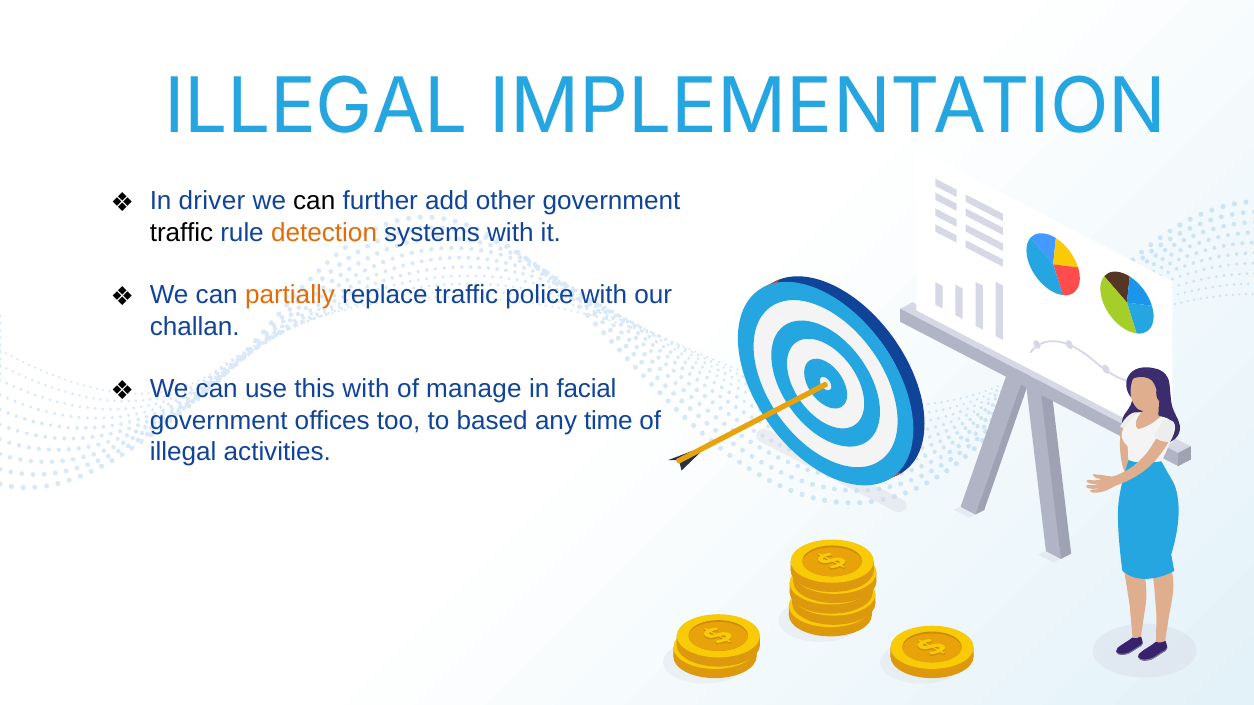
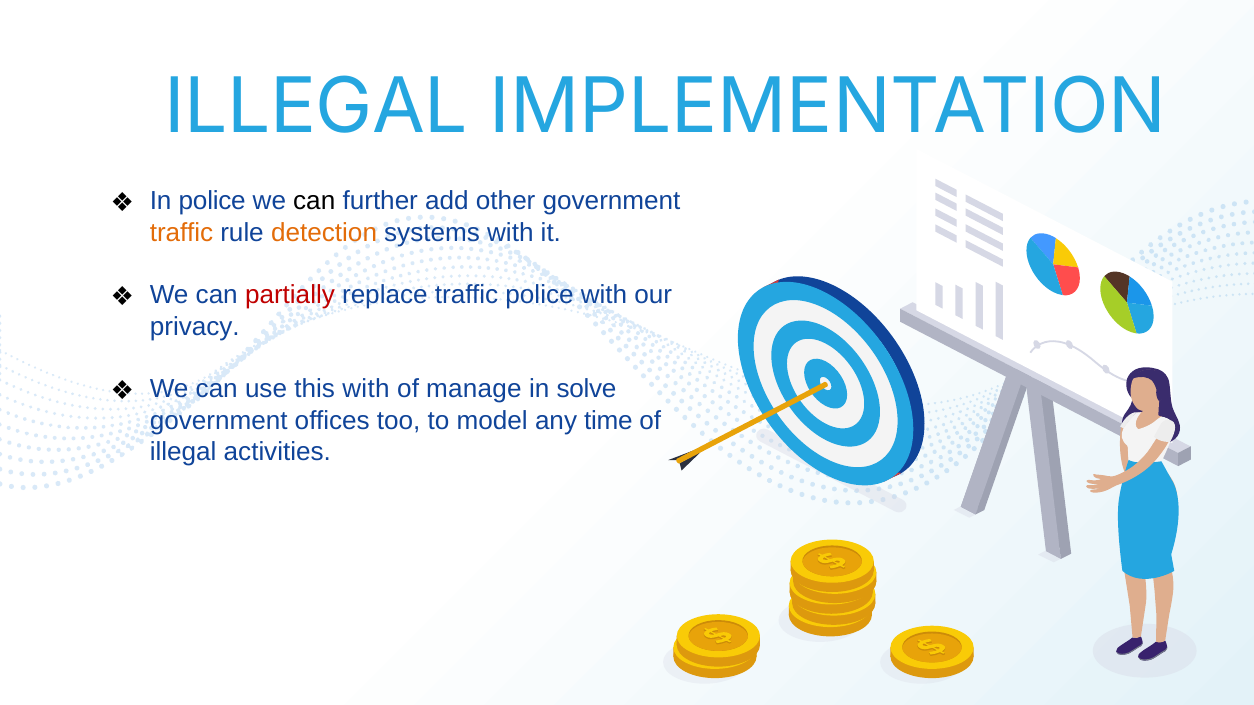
In driver: driver -> police
traffic at (182, 233) colour: black -> orange
partially colour: orange -> red
challan: challan -> privacy
facial: facial -> solve
based: based -> model
